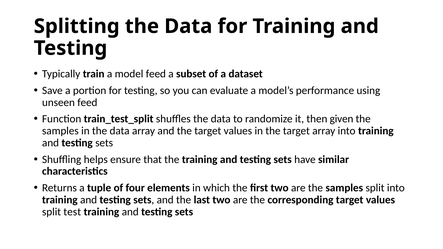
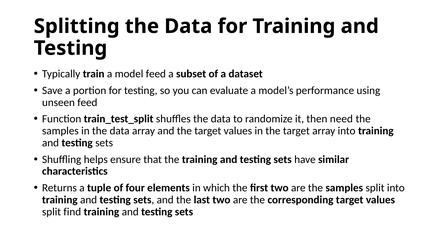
given: given -> need
test: test -> find
